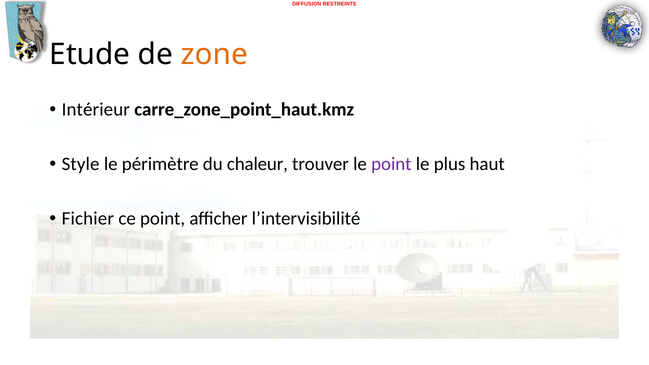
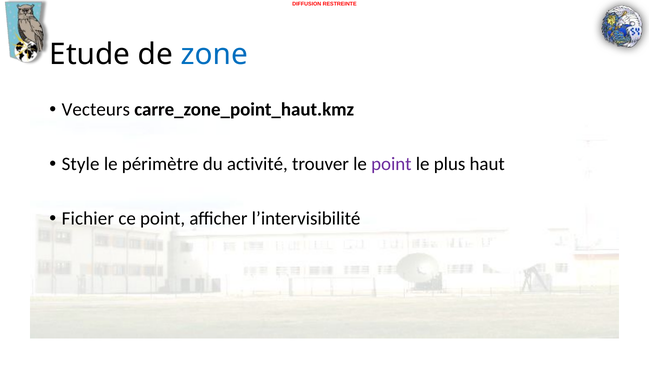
zone colour: orange -> blue
Intérieur: Intérieur -> Vecteurs
chaleur: chaleur -> activité
